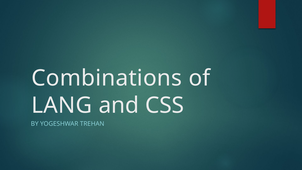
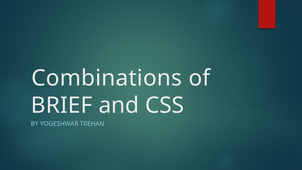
LANG: LANG -> BRIEF
